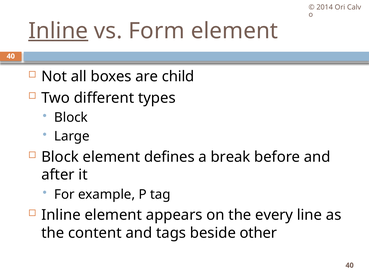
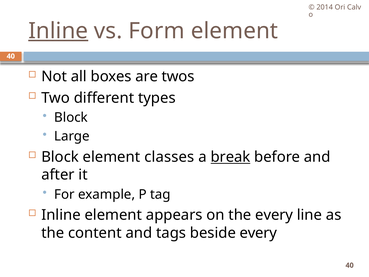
child: child -> twos
defines: defines -> classes
break underline: none -> present
beside other: other -> every
